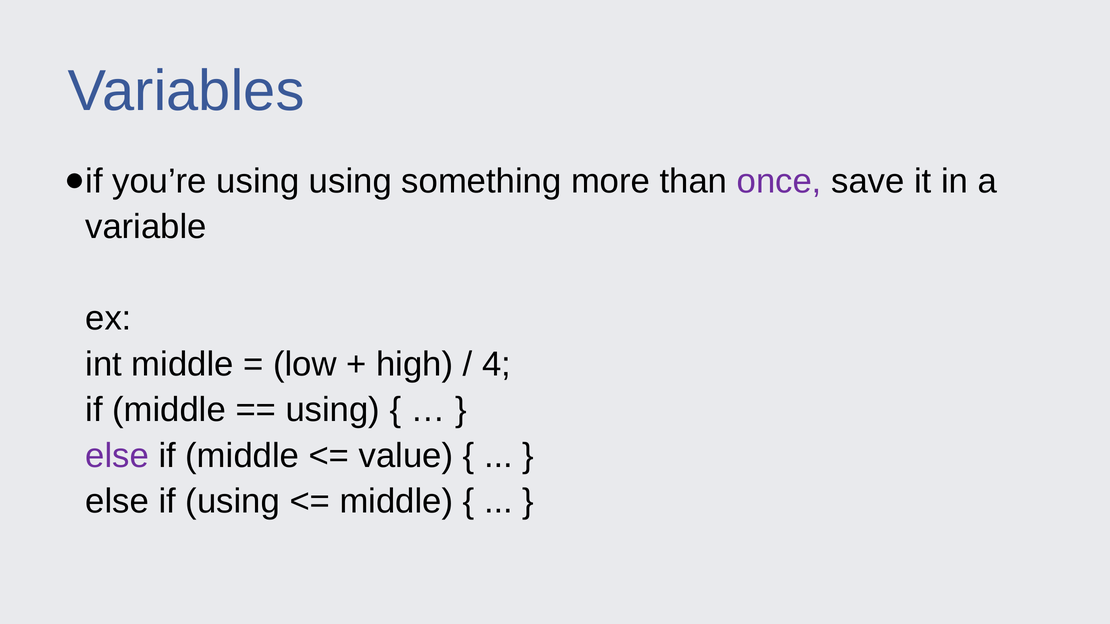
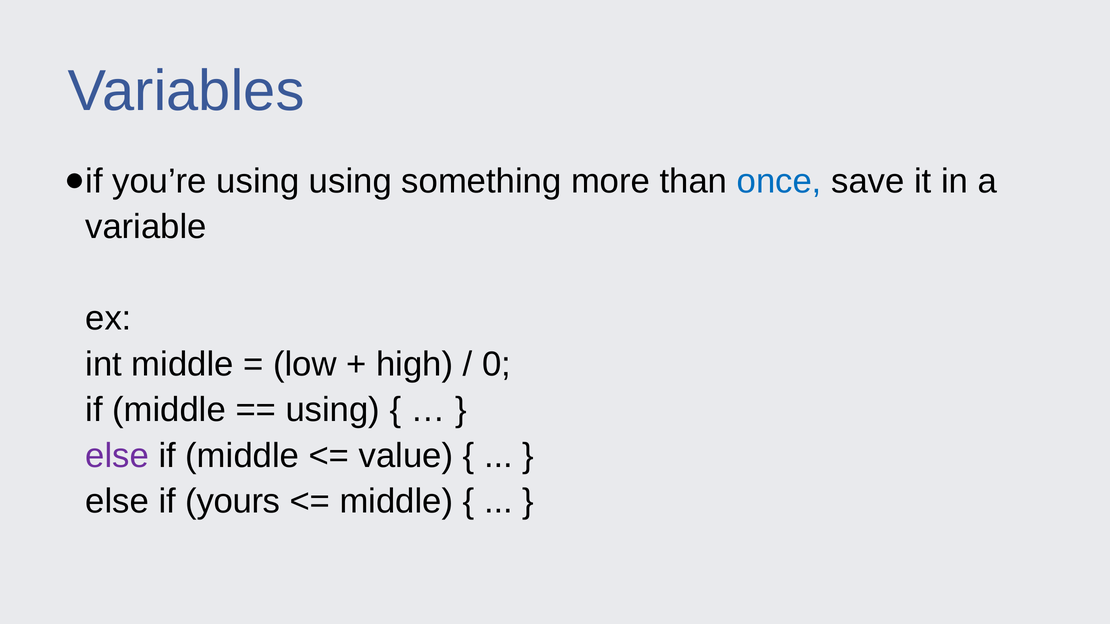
once colour: purple -> blue
4: 4 -> 0
if using: using -> yours
